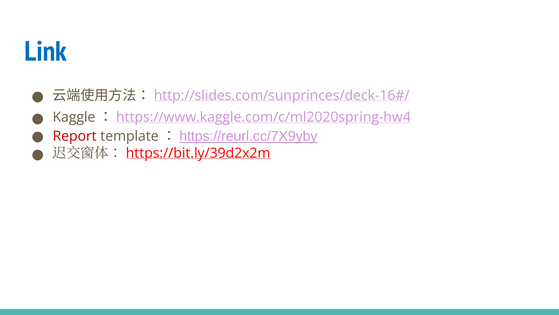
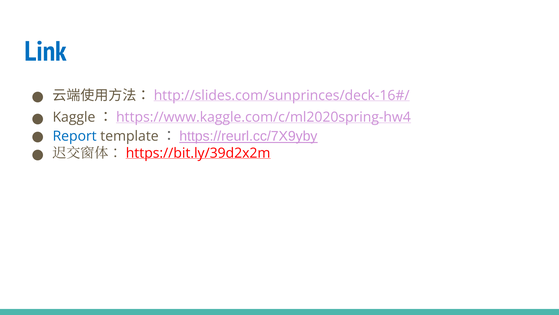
Report colour: red -> blue
